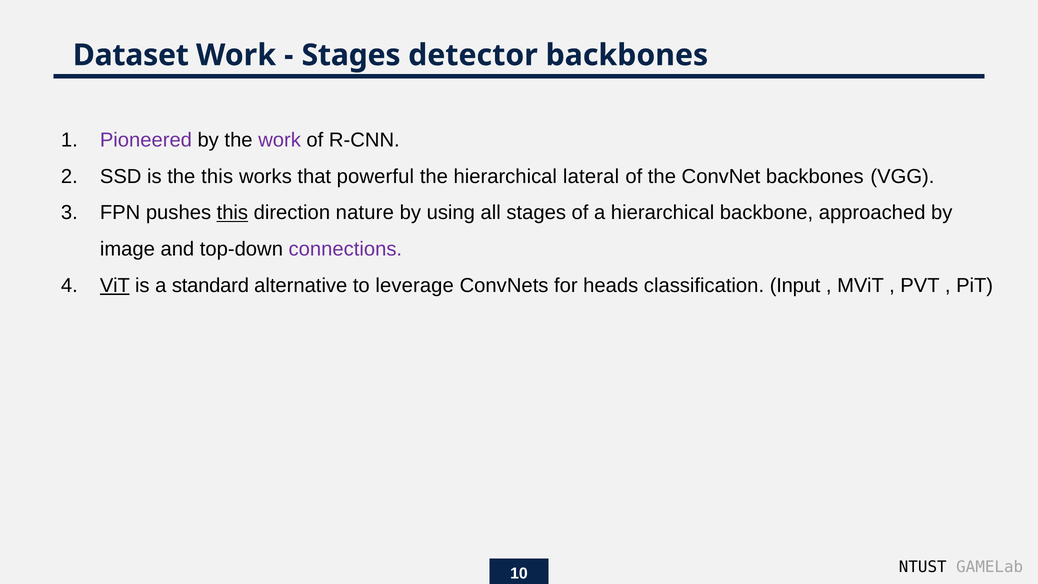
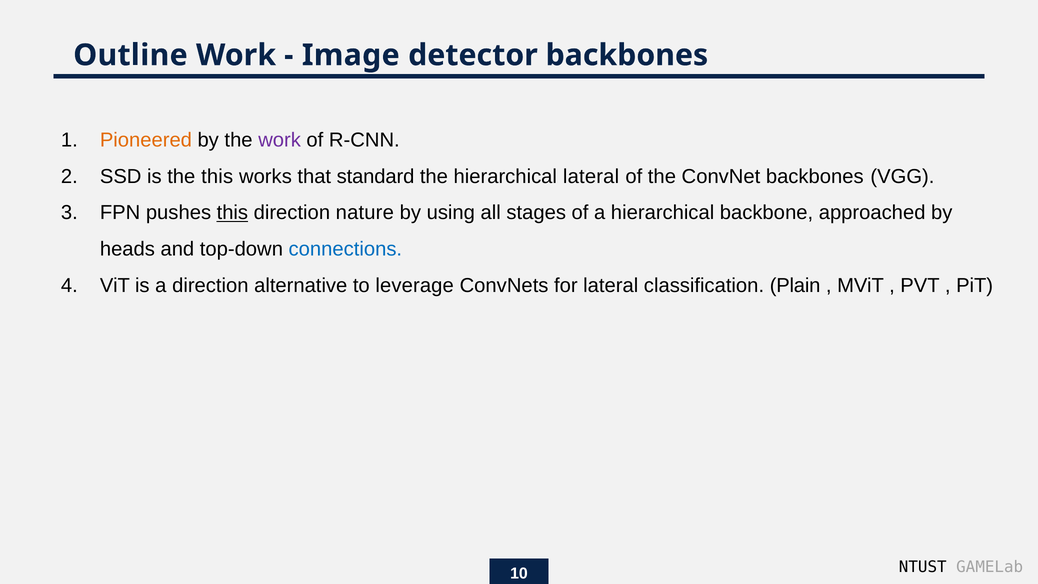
Dataset: Dataset -> Outline
Stages at (351, 55): Stages -> Image
Pioneered colour: purple -> orange
powerful: powerful -> standard
image: image -> heads
connections colour: purple -> blue
ViT underline: present -> none
a standard: standard -> direction
for heads: heads -> lateral
Input: Input -> Plain
